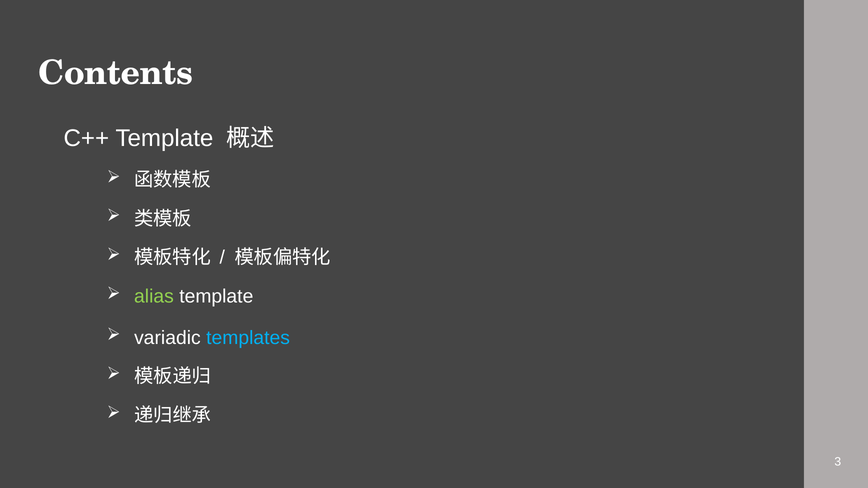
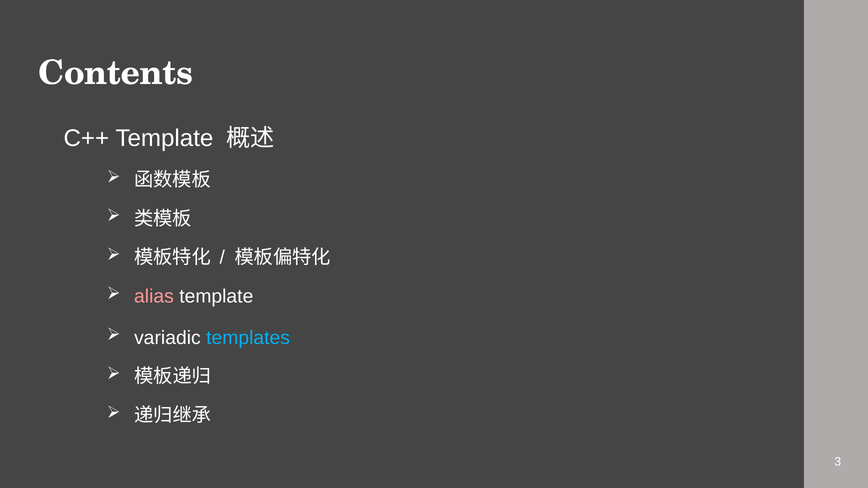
alias colour: light green -> pink
